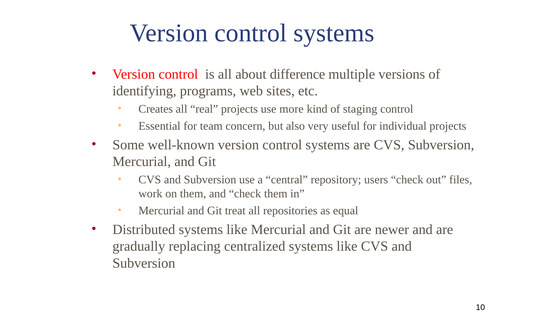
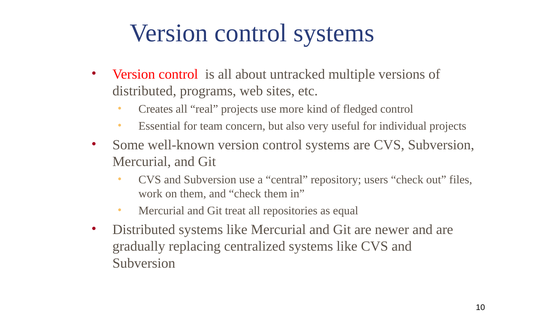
difference: difference -> untracked
identifying at (144, 91): identifying -> distributed
staging: staging -> fledged
